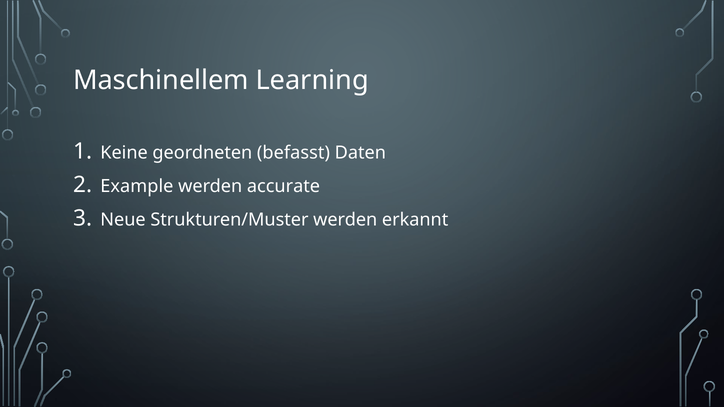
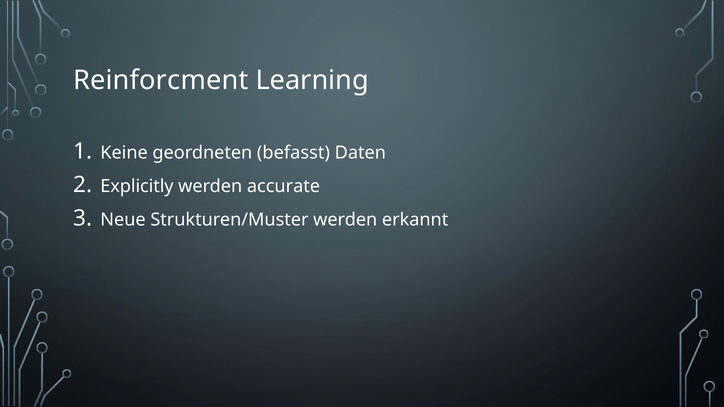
Maschinellem: Maschinellem -> Reinforcment
Example: Example -> Explicitly
